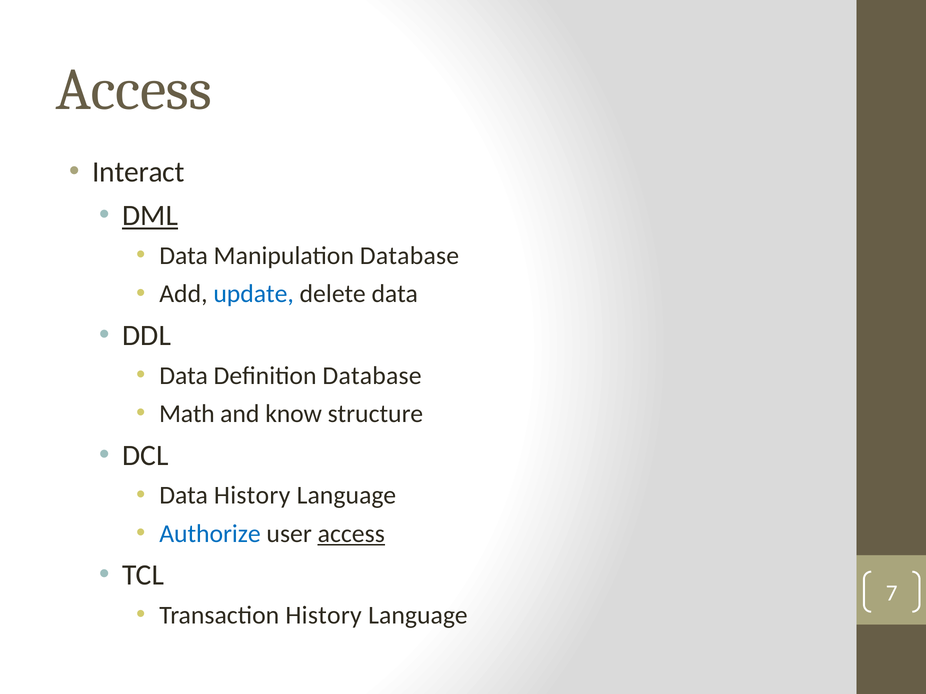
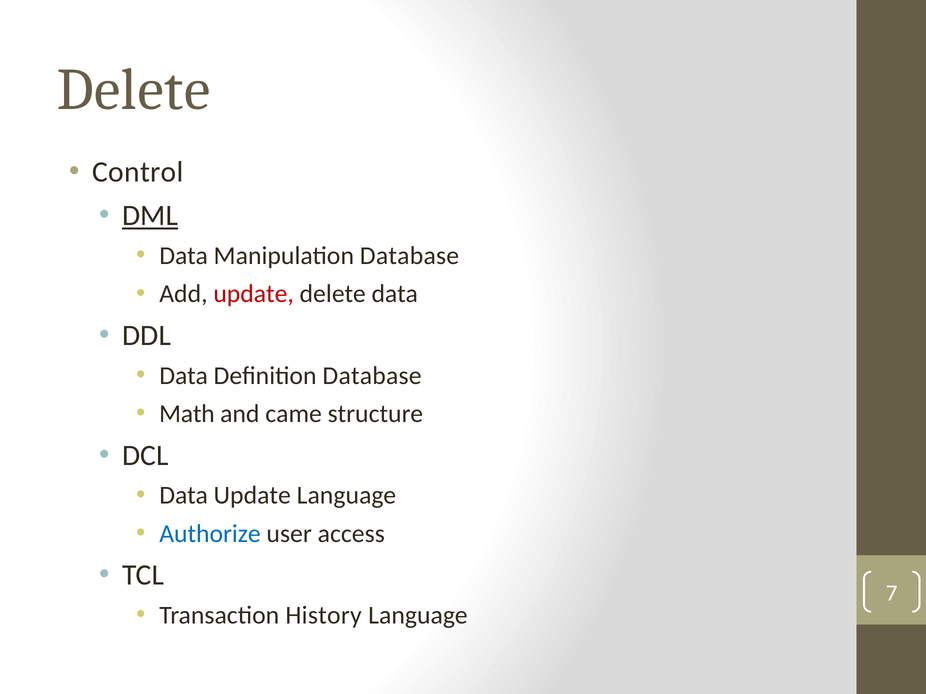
Access at (134, 90): Access -> Delete
Interact: Interact -> Control
update at (254, 294) colour: blue -> red
know: know -> came
Data History: History -> Update
access at (351, 534) underline: present -> none
